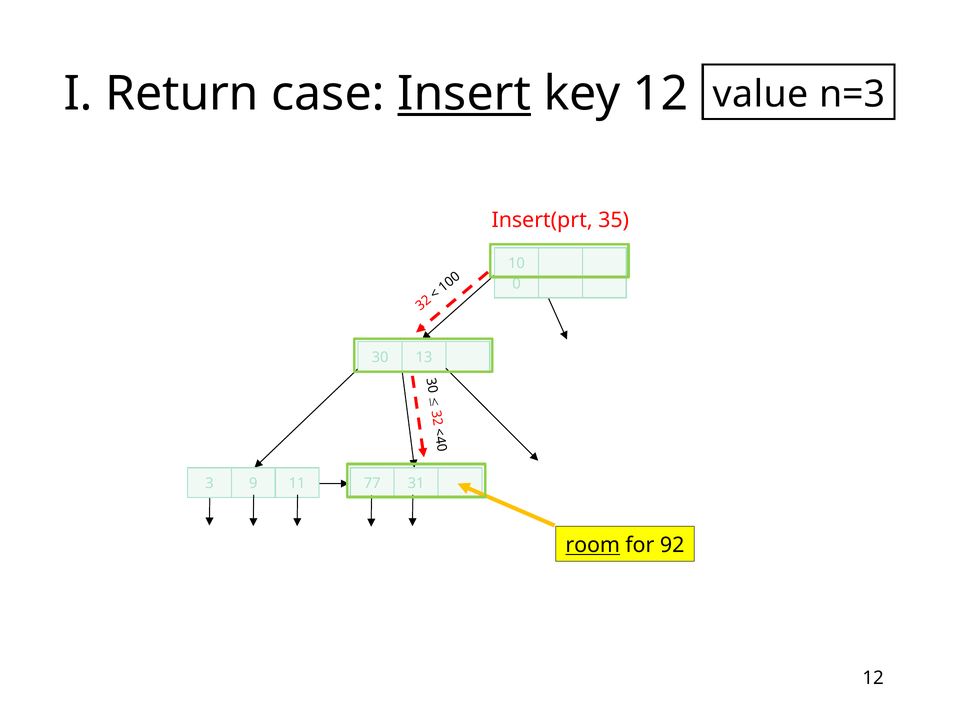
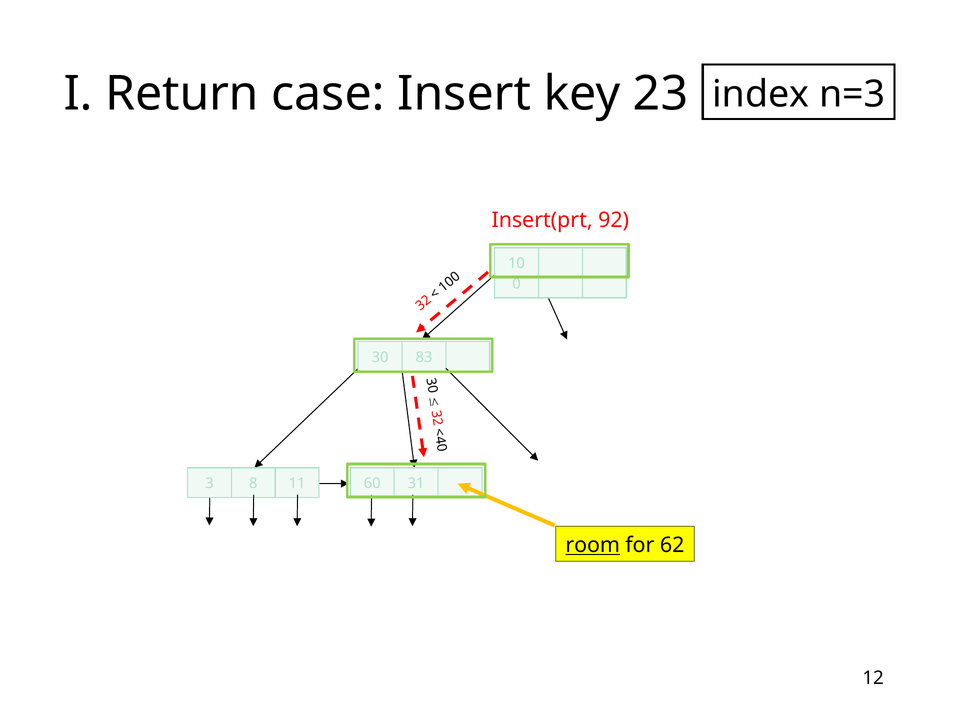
Insert underline: present -> none
key 12: 12 -> 23
value: value -> index
35: 35 -> 92
13: 13 -> 83
9: 9 -> 8
77: 77 -> 60
92: 92 -> 62
